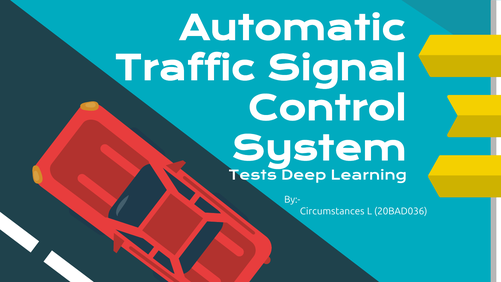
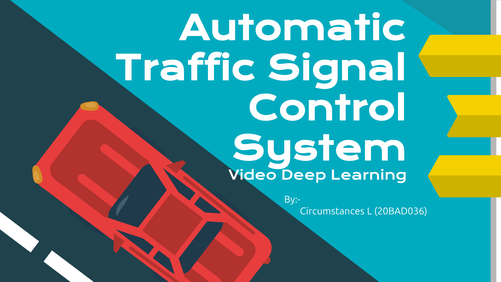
Tests: Tests -> Video
